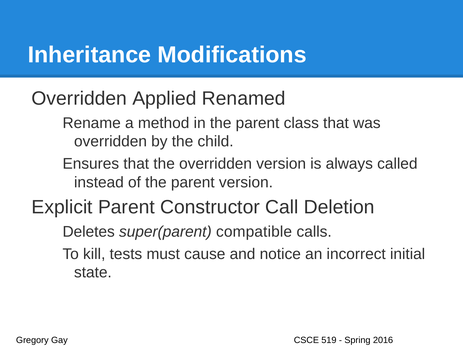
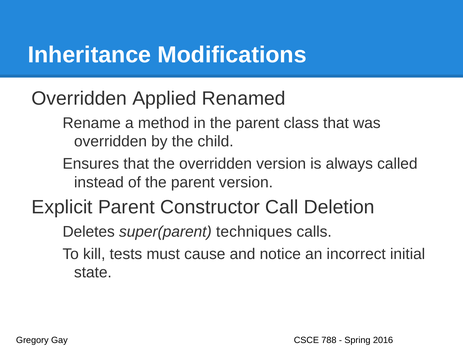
compatible: compatible -> techniques
519: 519 -> 788
